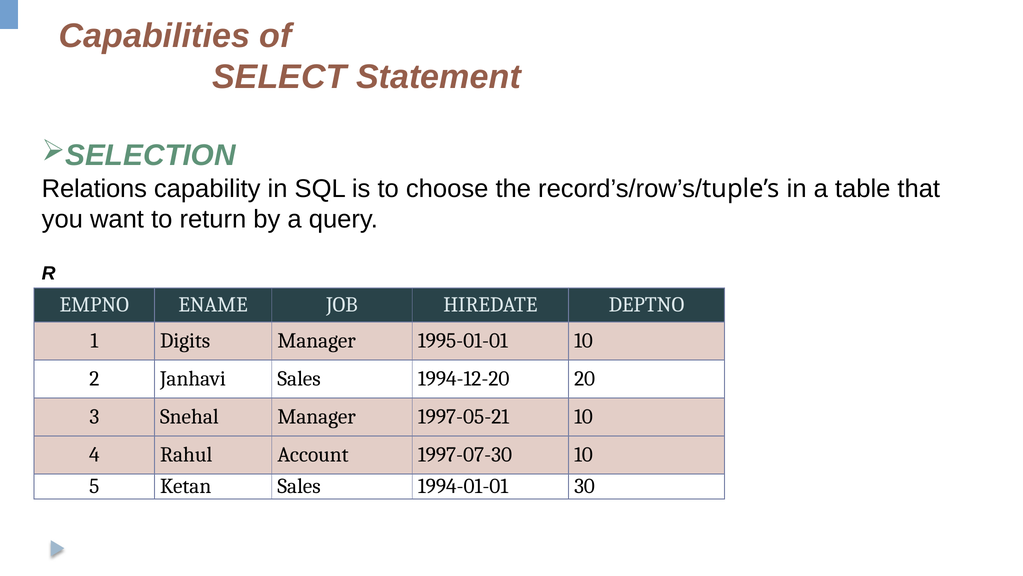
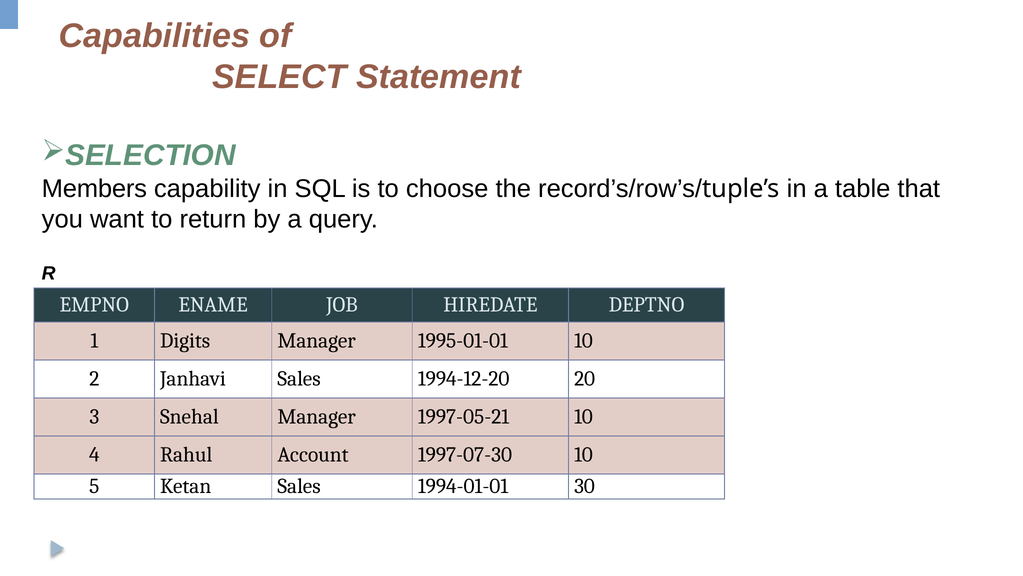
Relations: Relations -> Members
